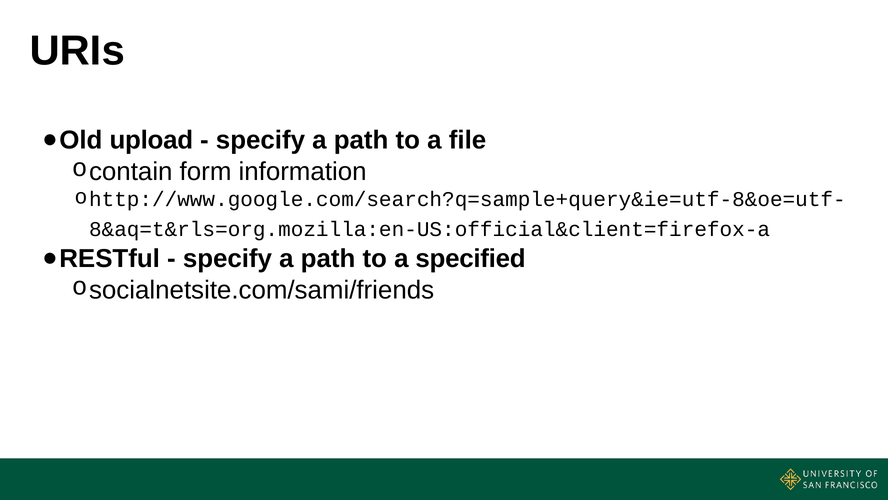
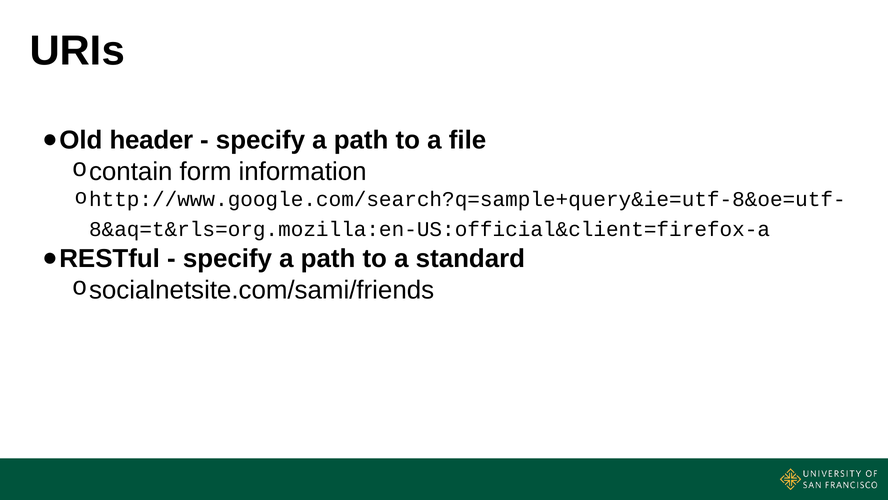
upload: upload -> header
specified: specified -> standard
